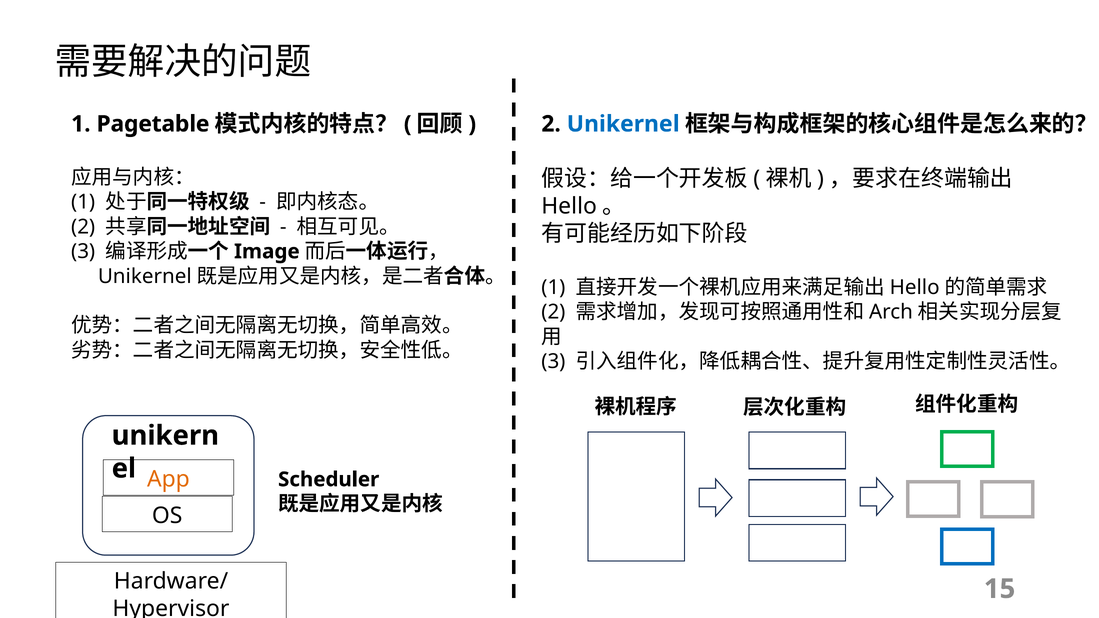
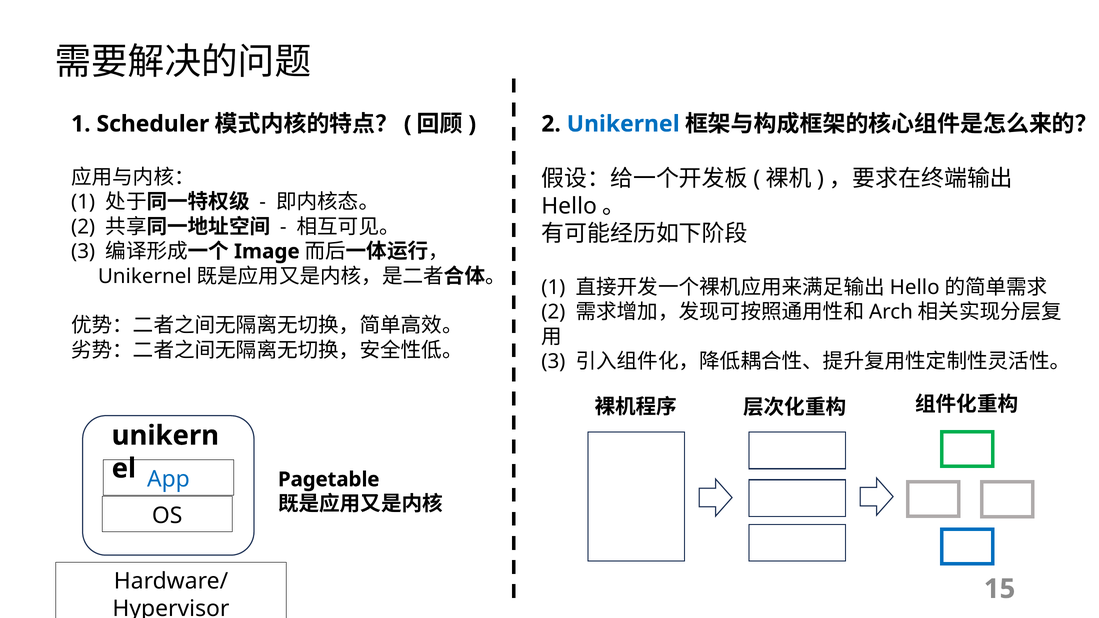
Pagetable: Pagetable -> Scheduler
Scheduler: Scheduler -> Pagetable
App colour: orange -> blue
